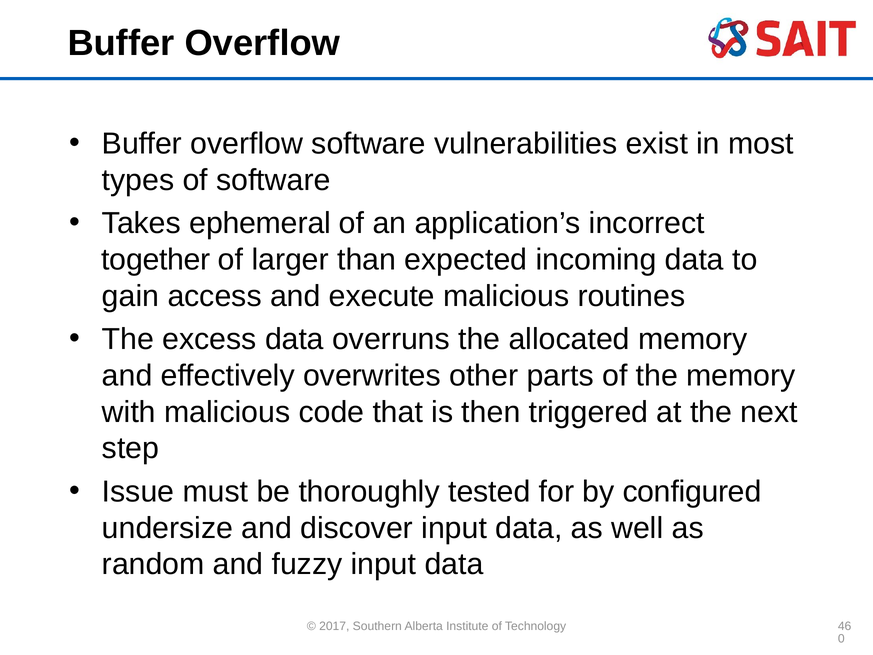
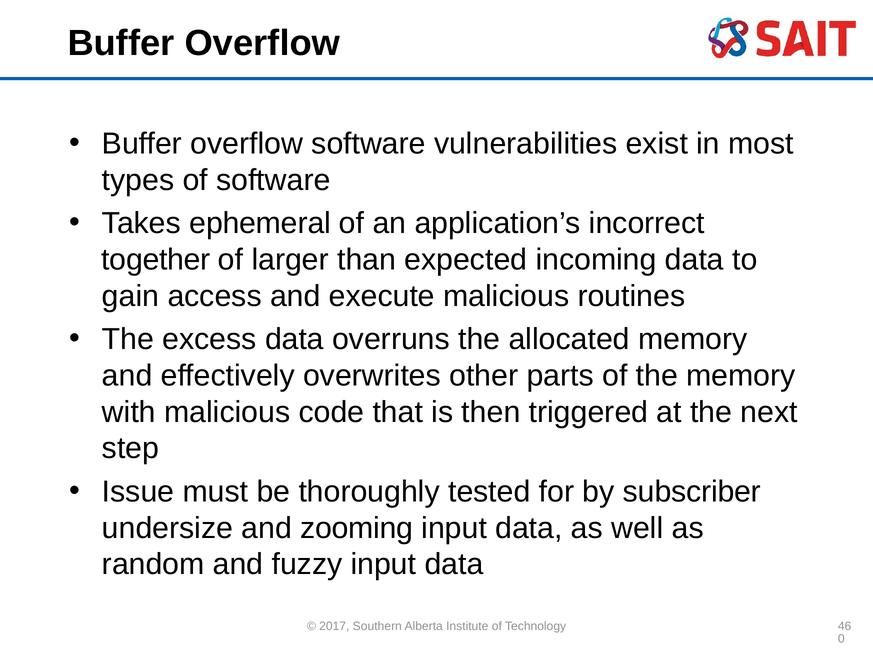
configured: configured -> subscriber
discover: discover -> zooming
